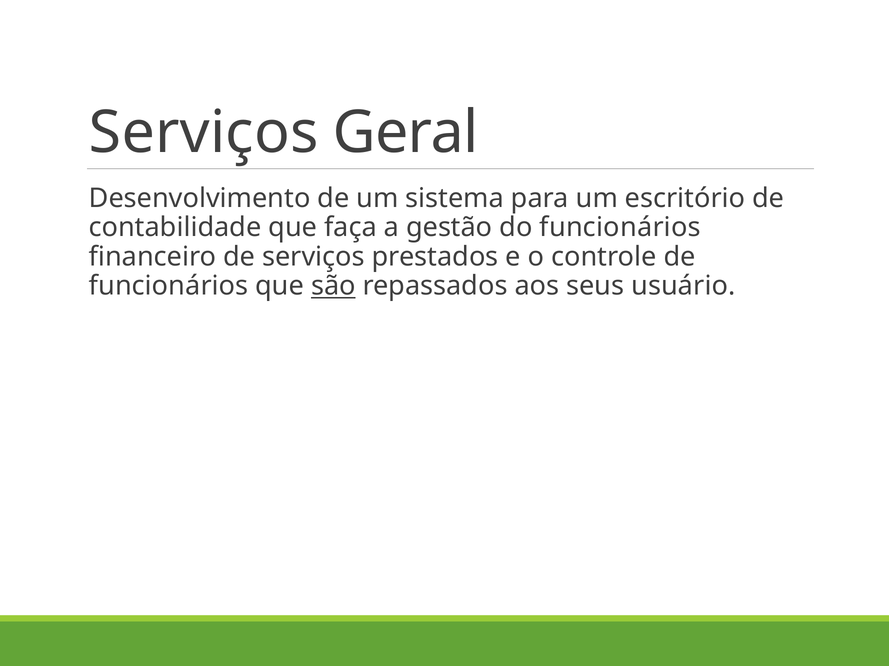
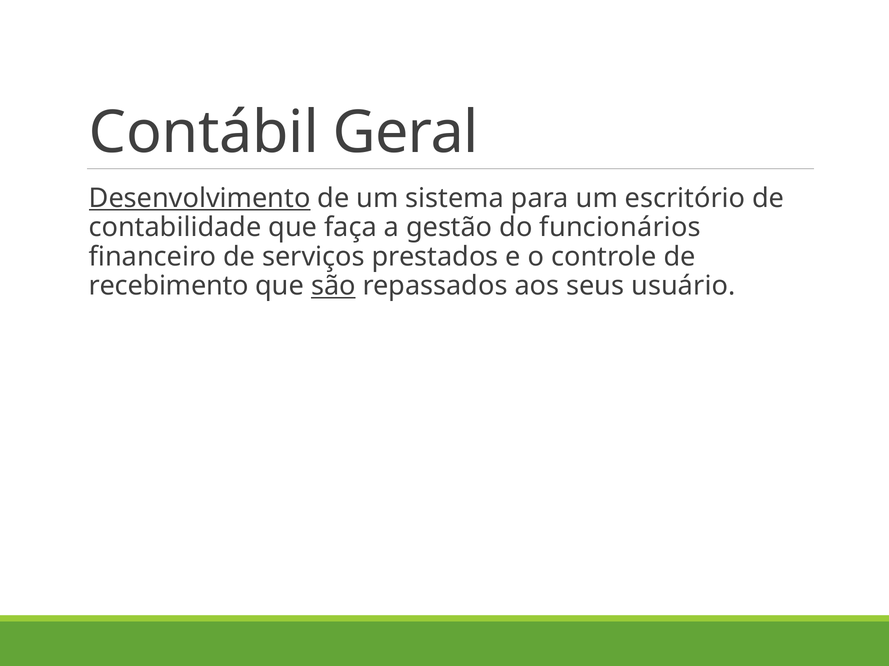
Serviços at (204, 133): Serviços -> Contábil
Desenvolvimento underline: none -> present
funcionários at (169, 286): funcionários -> recebimento
